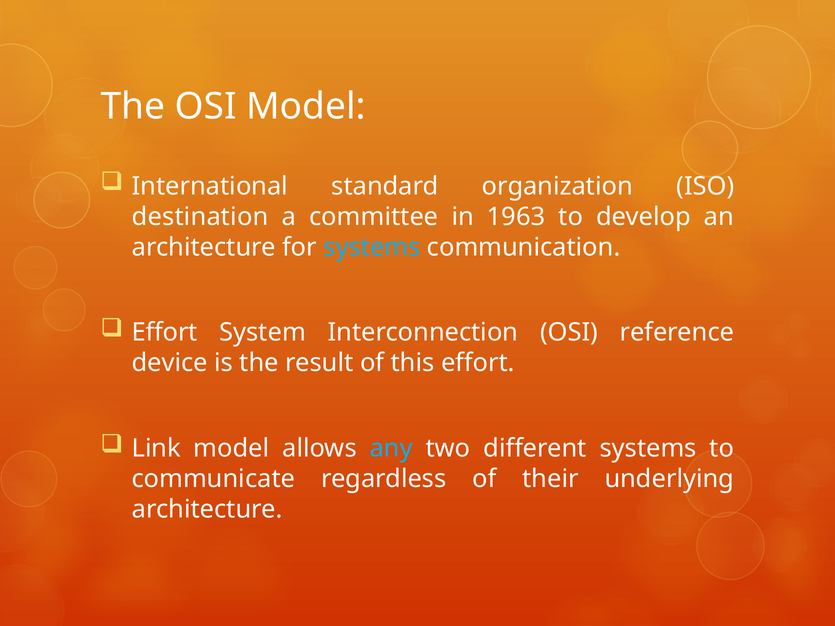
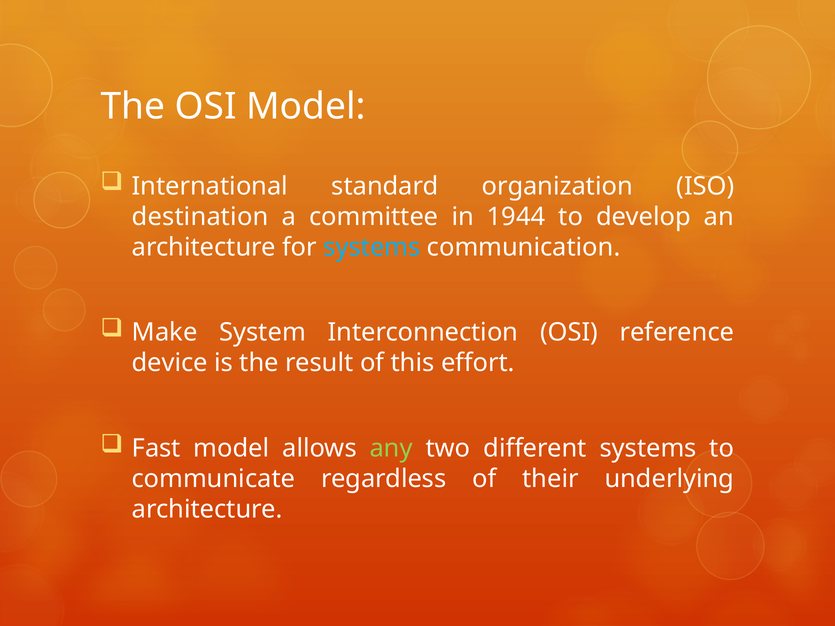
1963: 1963 -> 1944
Effort at (165, 333): Effort -> Make
Link: Link -> Fast
any colour: light blue -> light green
